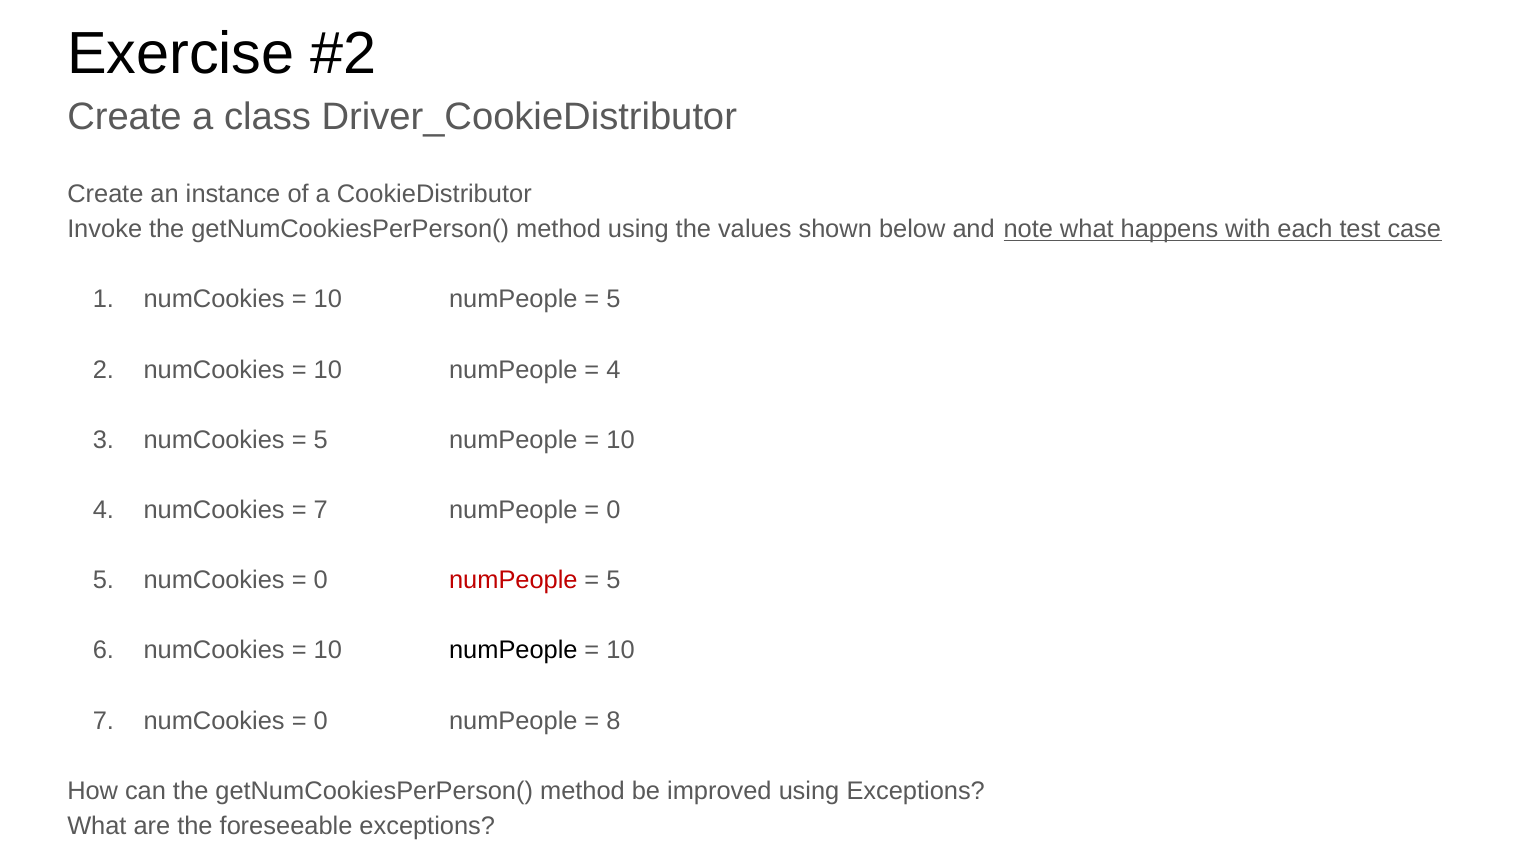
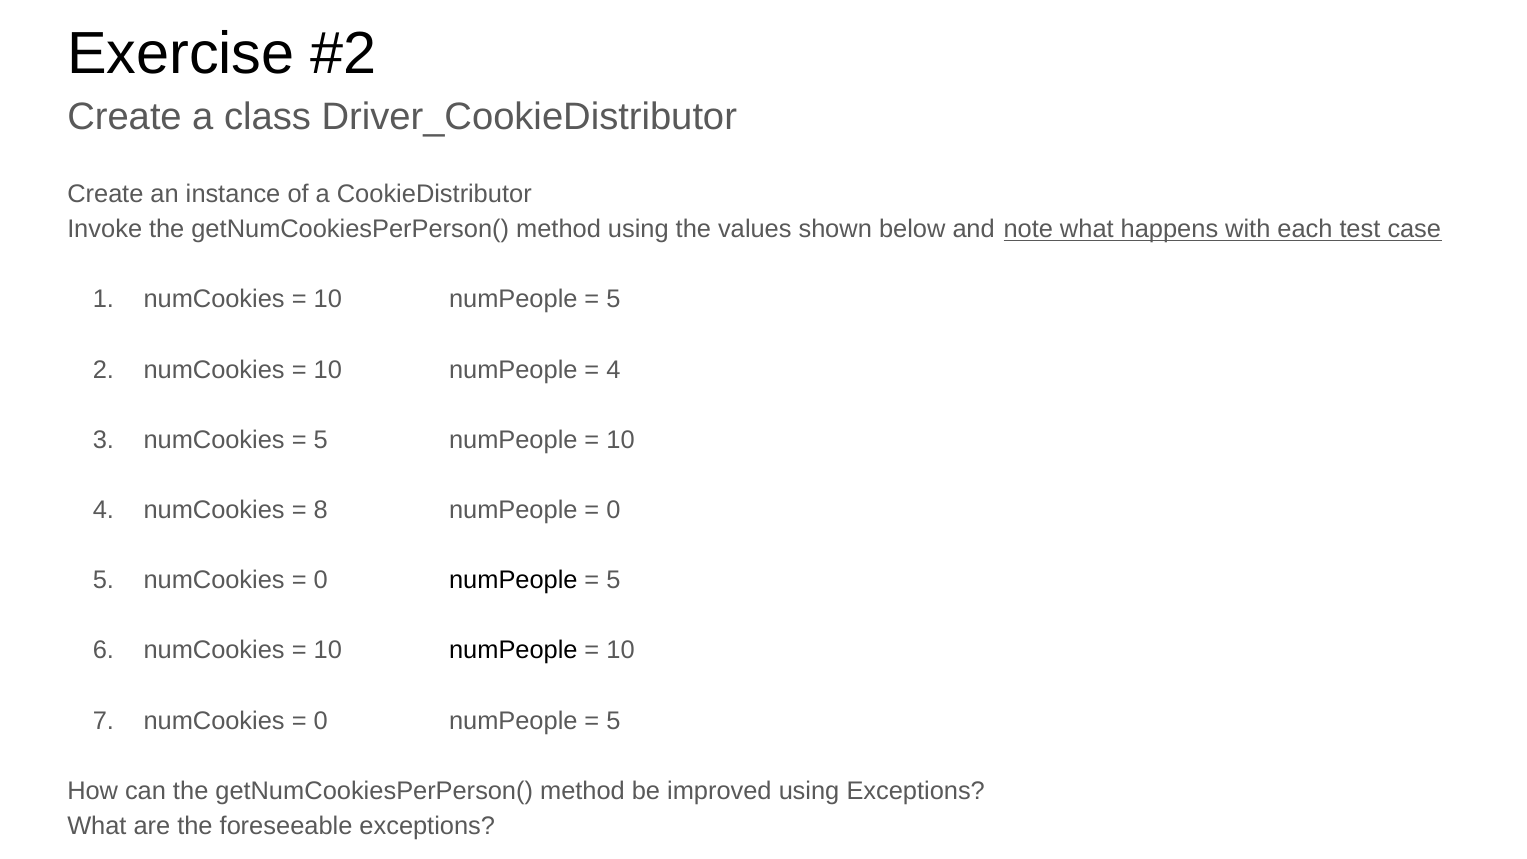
7 at (321, 510): 7 -> 8
numPeople at (513, 580) colour: red -> black
8 at (613, 721): 8 -> 5
